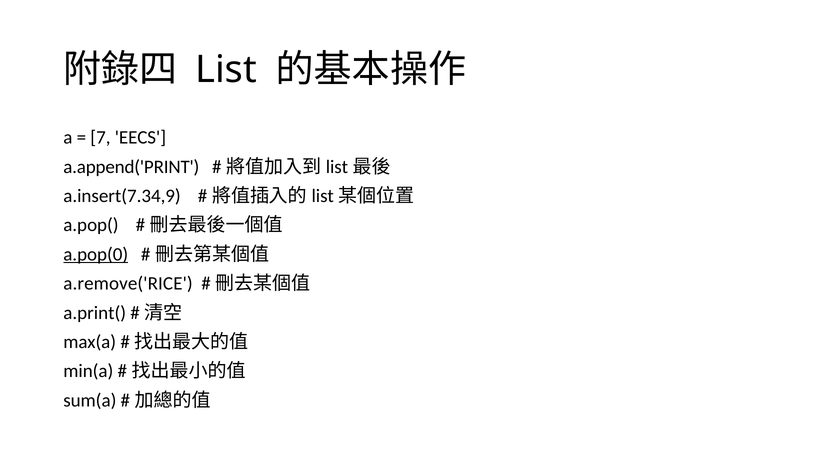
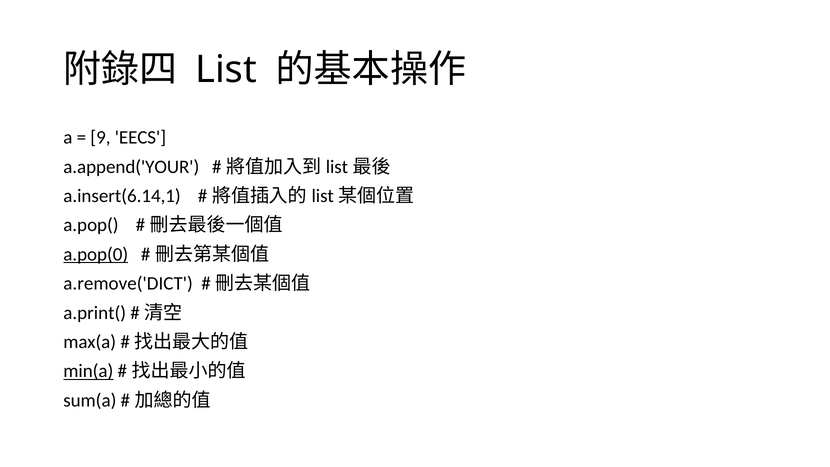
7: 7 -> 9
a.append('PRINT: a.append('PRINT -> a.append('YOUR
a.insert(7.34,9: a.insert(7.34,9 -> a.insert(6.14,1
a.remove('RICE: a.remove('RICE -> a.remove('DICT
min(a underline: none -> present
